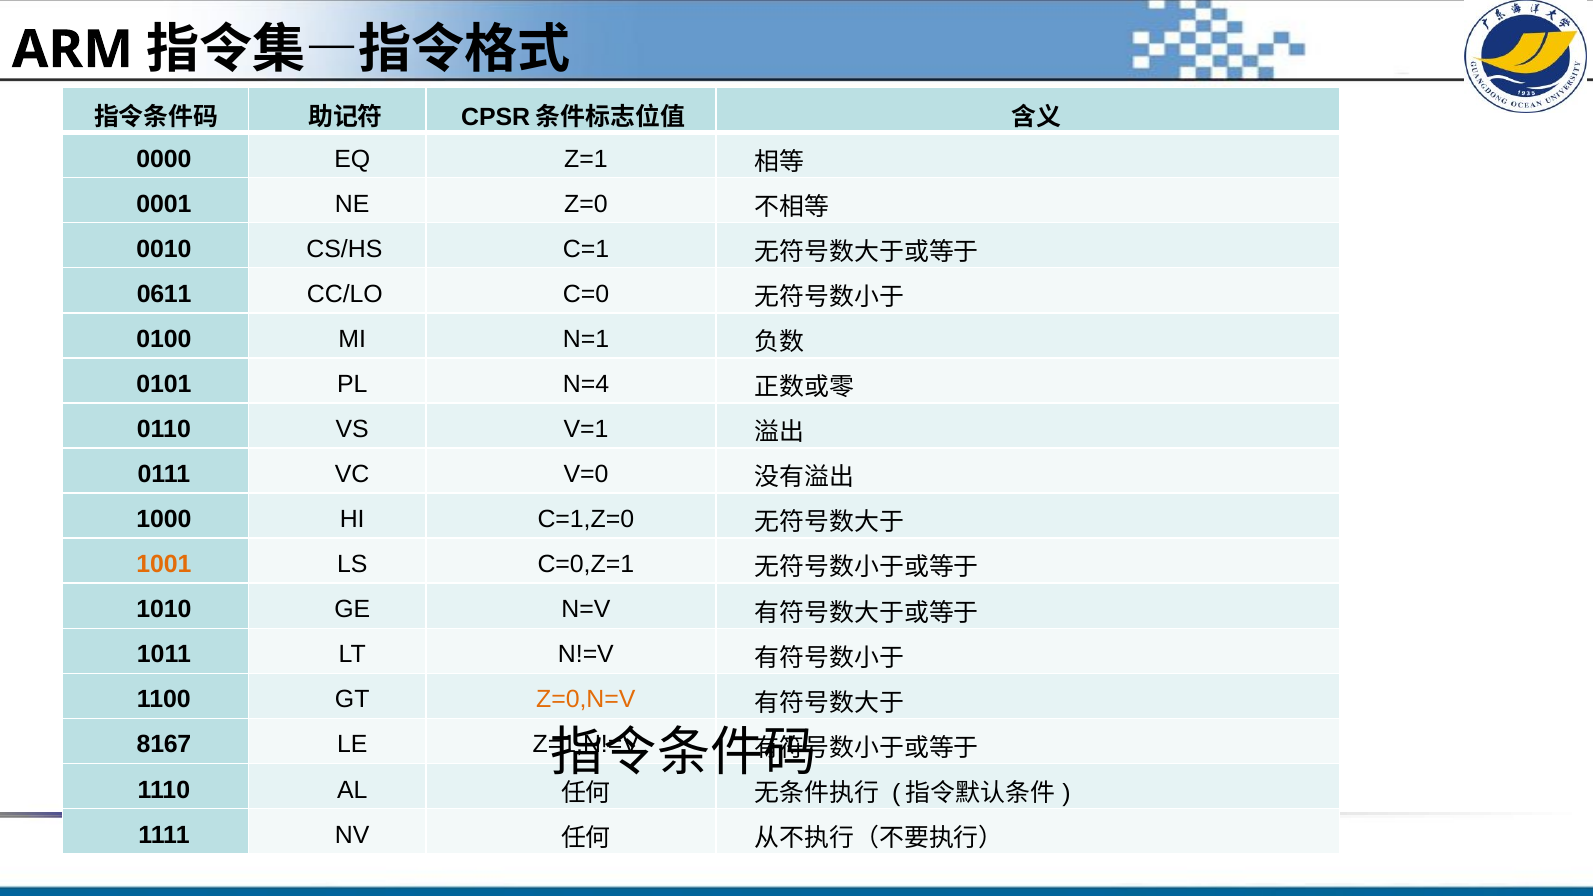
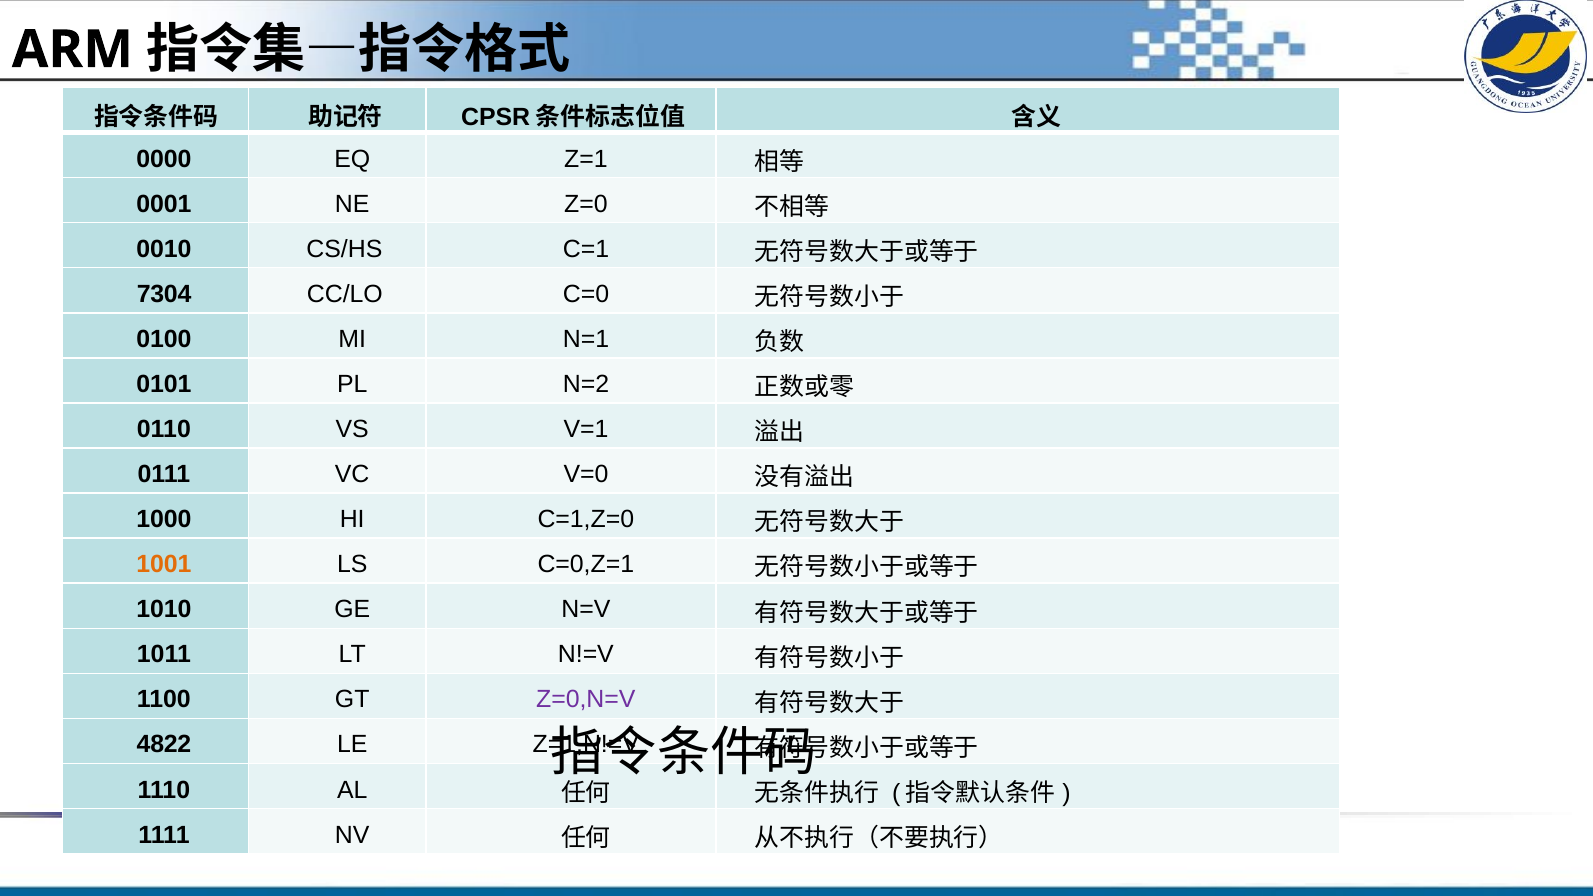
0611: 0611 -> 7304
N=4: N=4 -> N=2
Z=0,N=V colour: orange -> purple
8167: 8167 -> 4822
